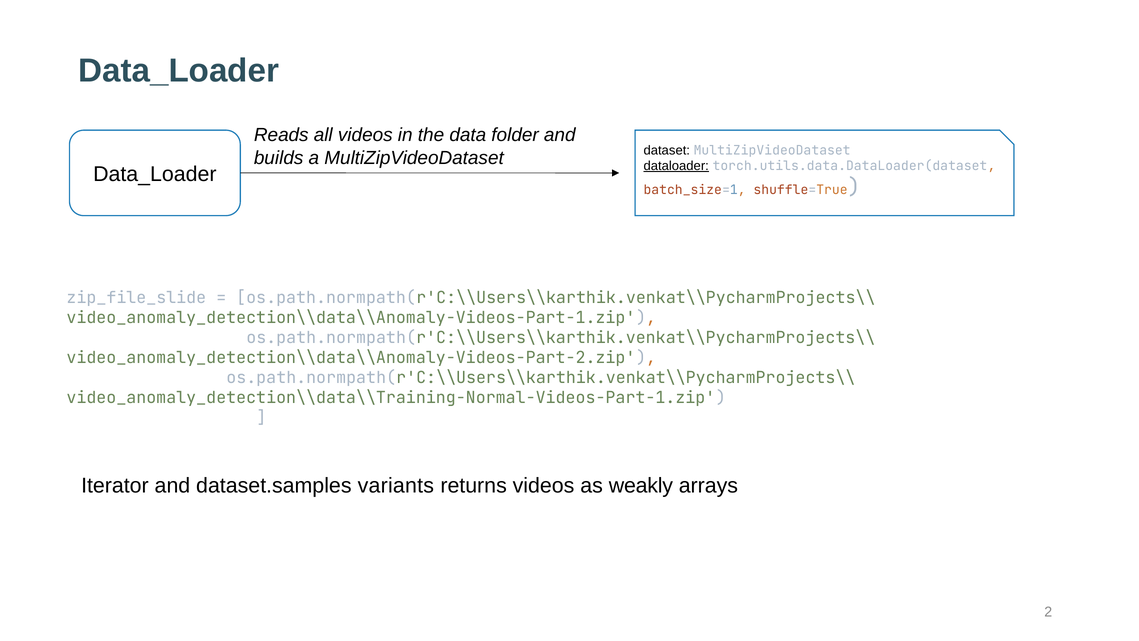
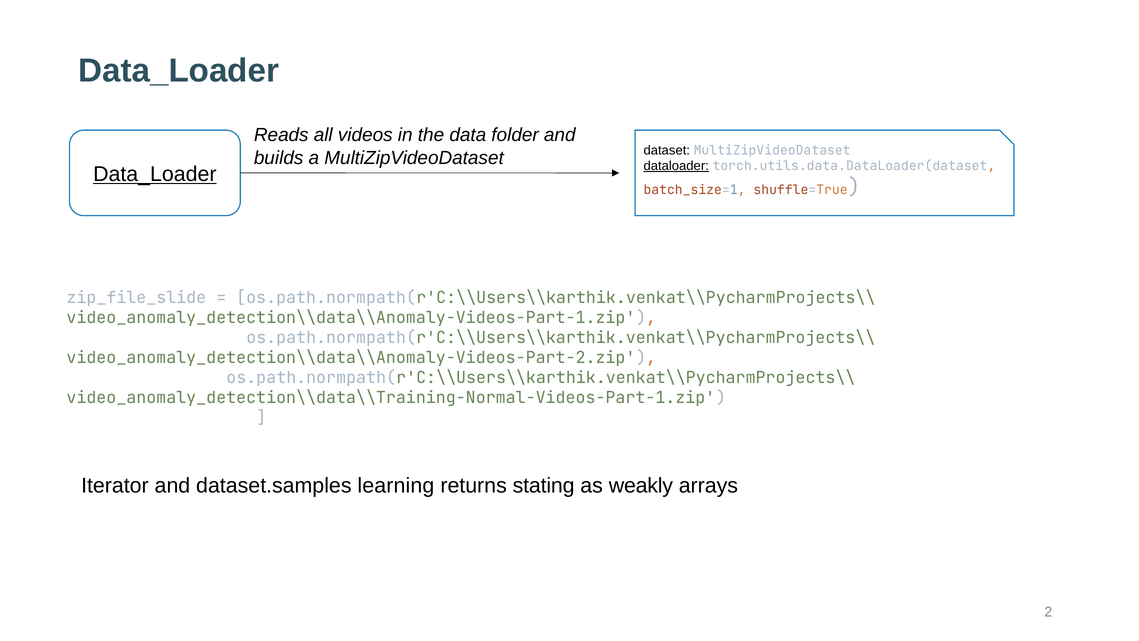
Data_Loader at (155, 174) underline: none -> present
variants: variants -> learning
returns videos: videos -> stating
